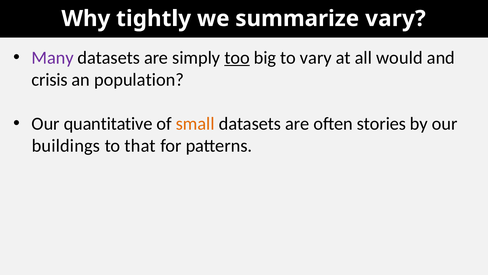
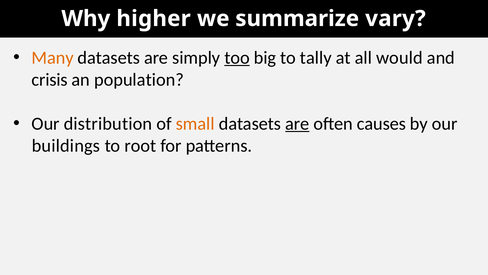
tightly: tightly -> higher
Many colour: purple -> orange
to vary: vary -> tally
quantitative: quantitative -> distribution
are at (297, 123) underline: none -> present
stories: stories -> causes
that: that -> root
